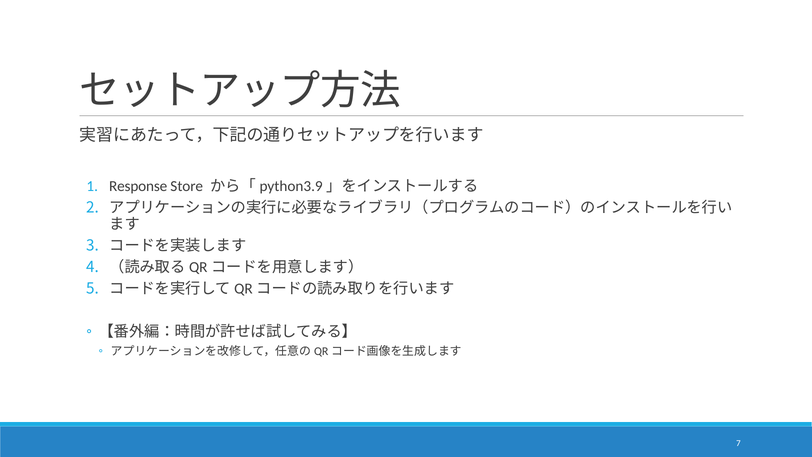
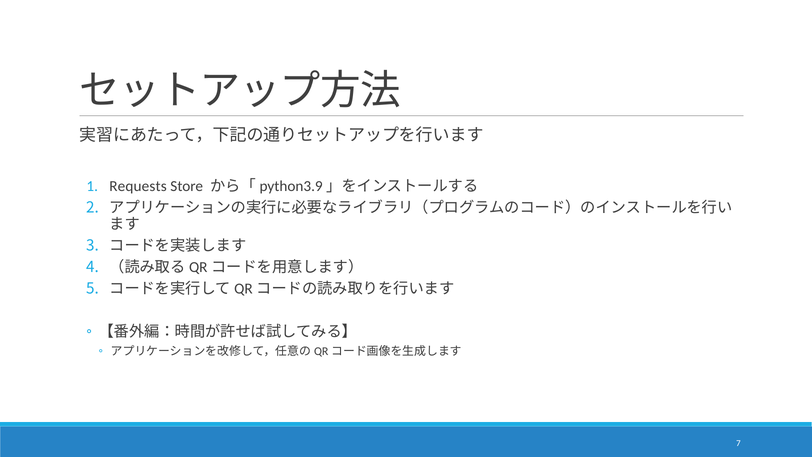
Response: Response -> Requests
